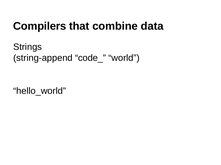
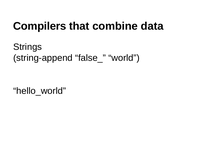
code_: code_ -> false_
